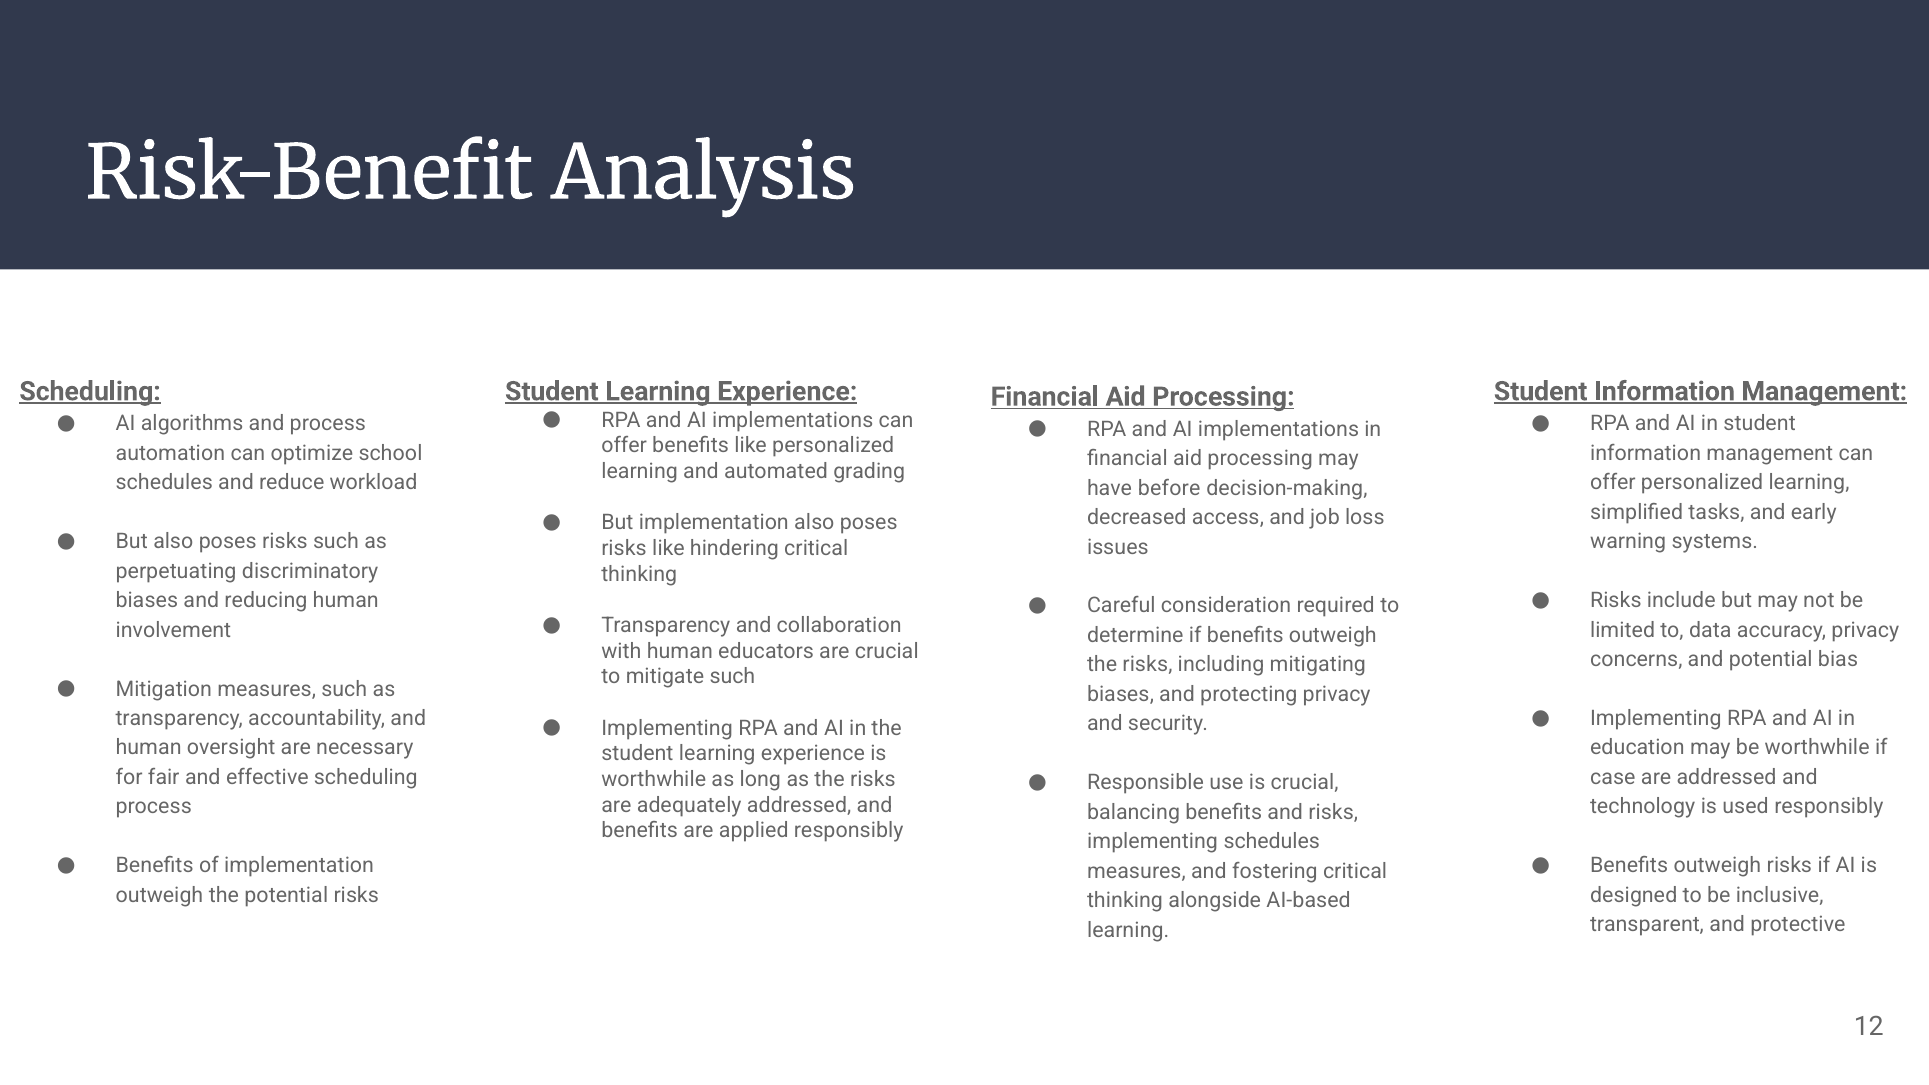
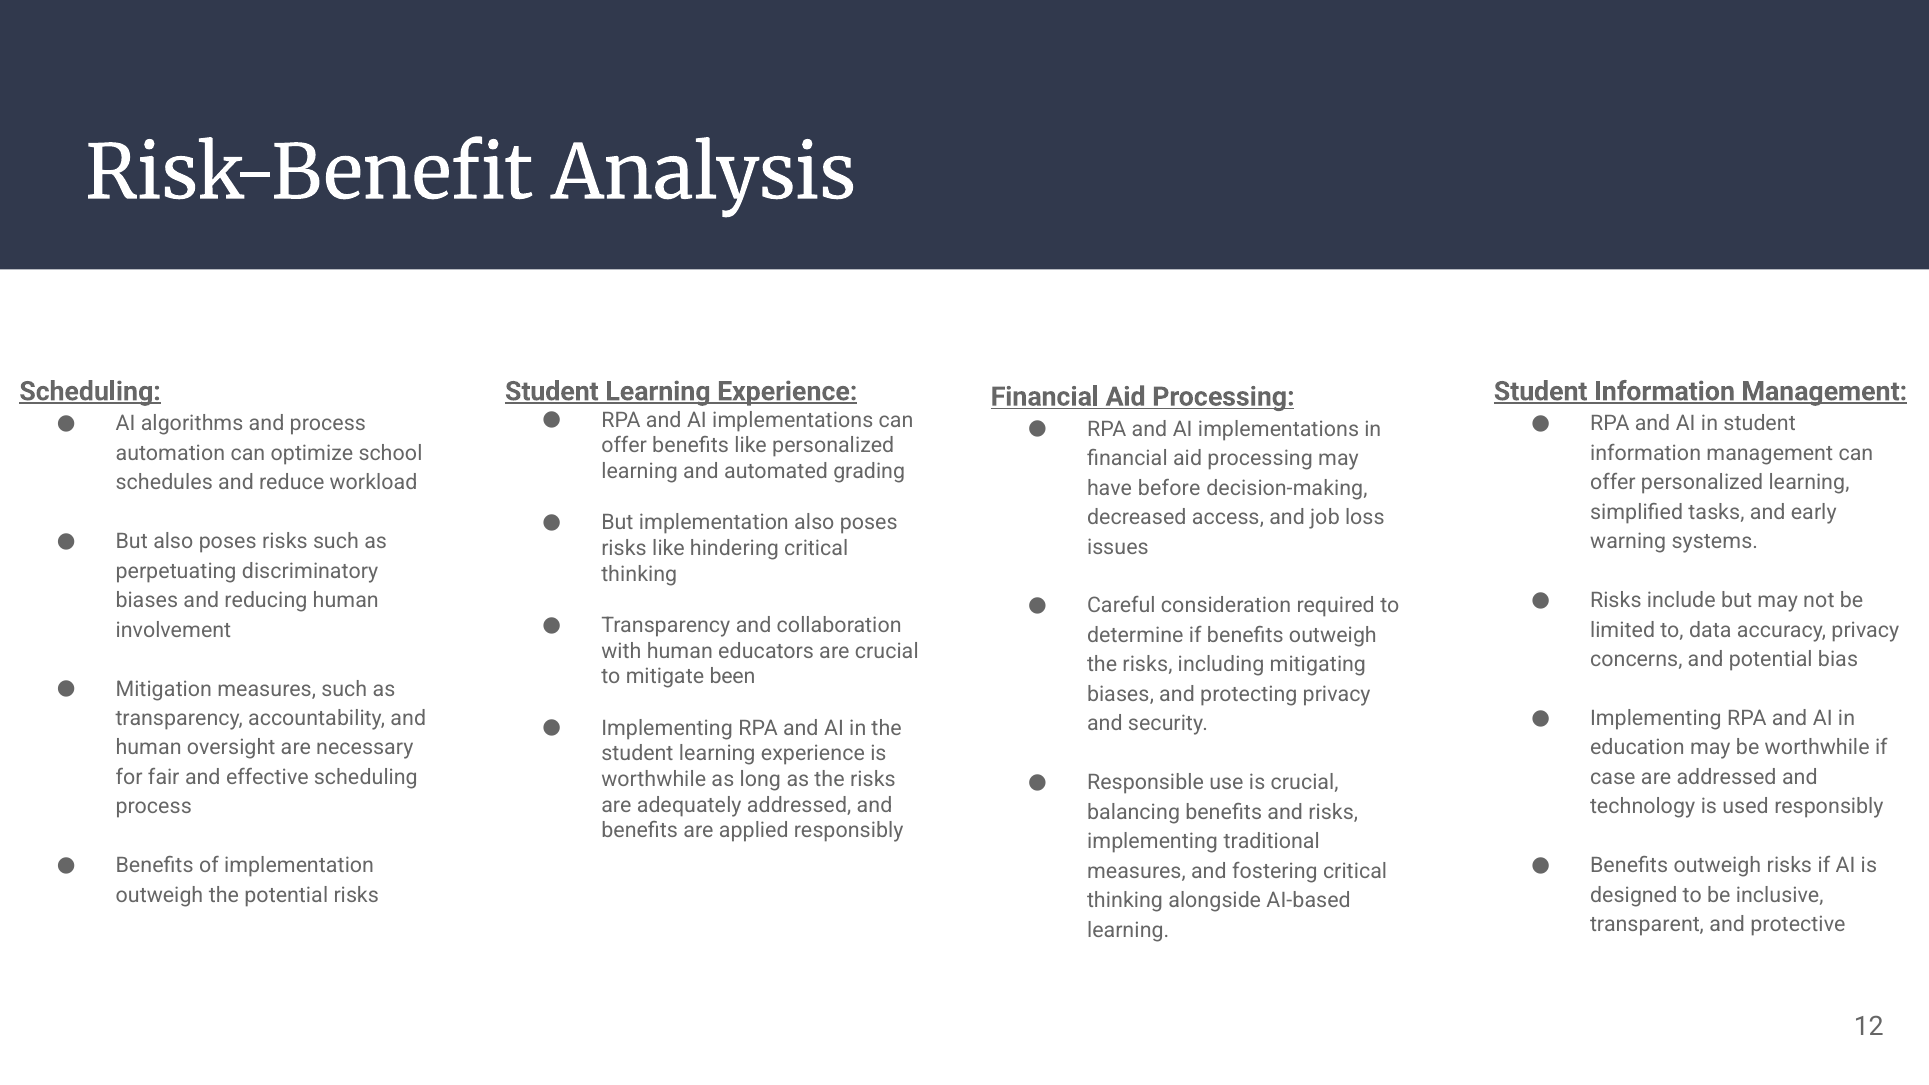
mitigate such: such -> been
implementing schedules: schedules -> traditional
